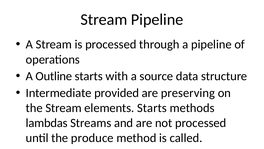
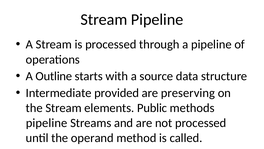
elements Starts: Starts -> Public
lambdas at (47, 123): lambdas -> pipeline
produce: produce -> operand
